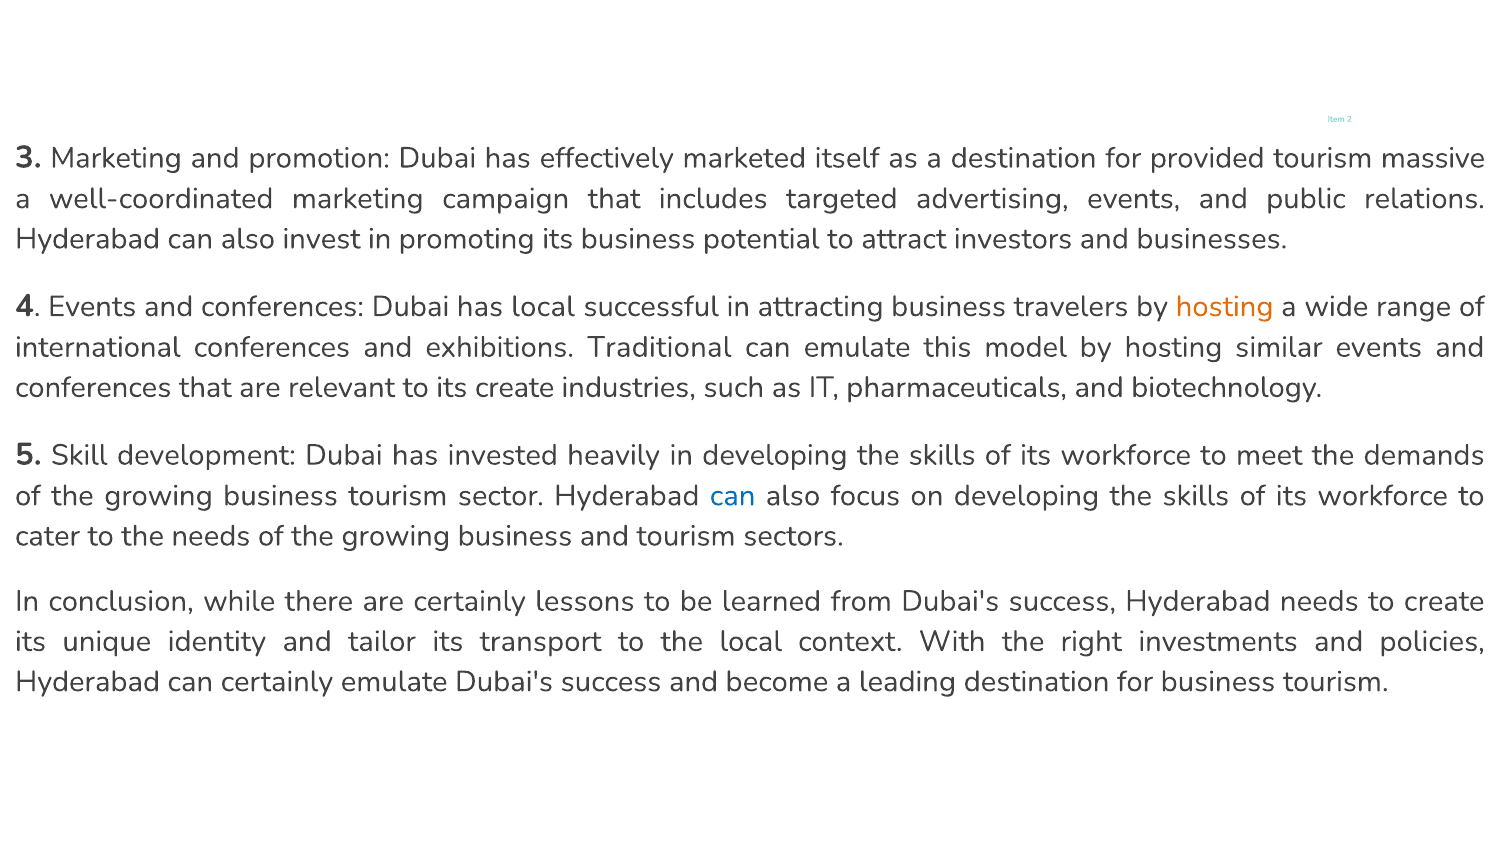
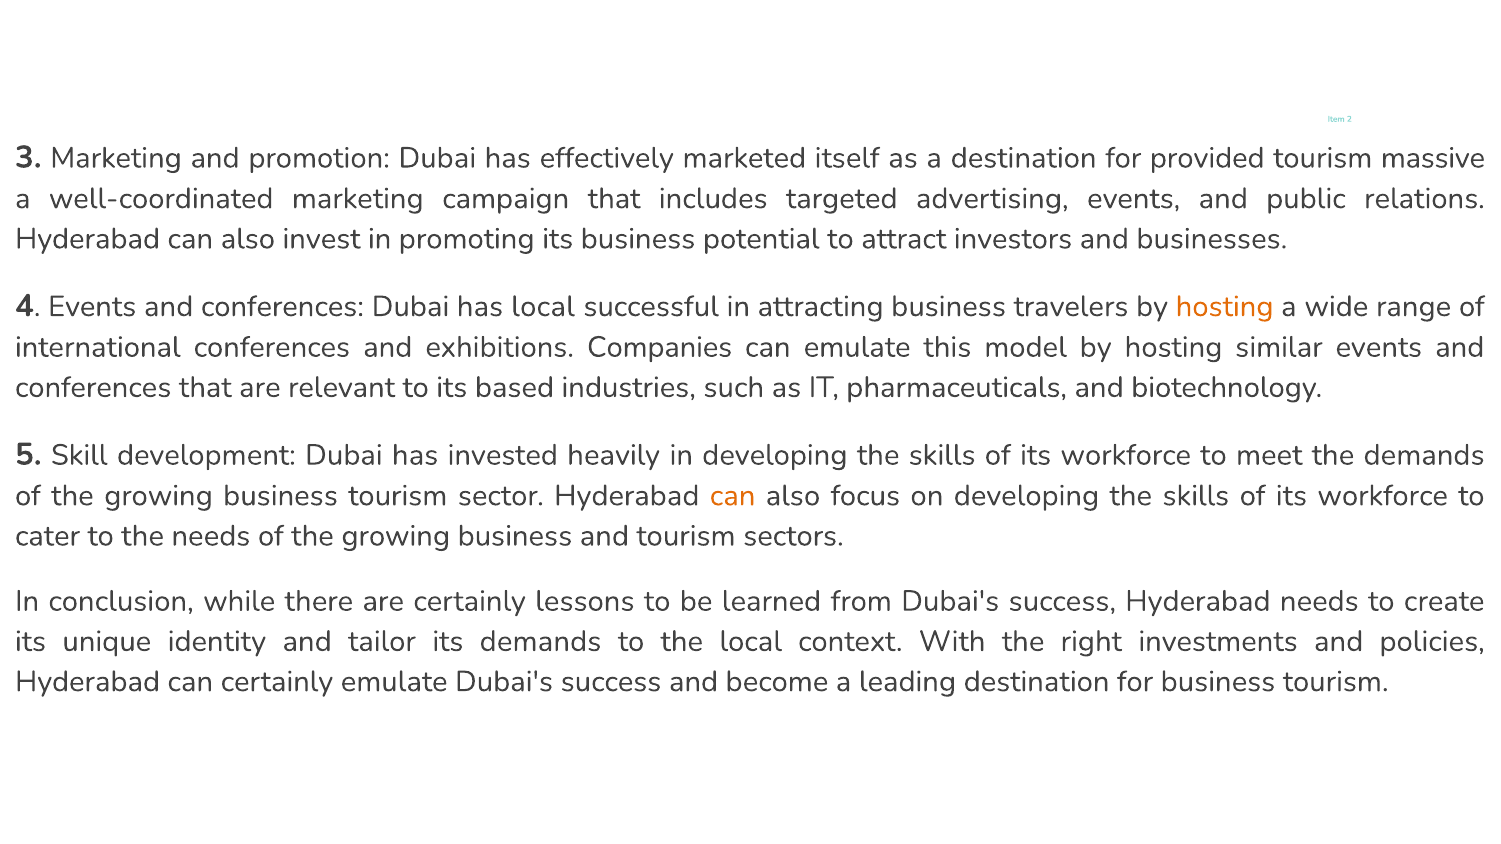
Traditional: Traditional -> Companies
its create: create -> based
can at (733, 496) colour: blue -> orange
its transport: transport -> demands
